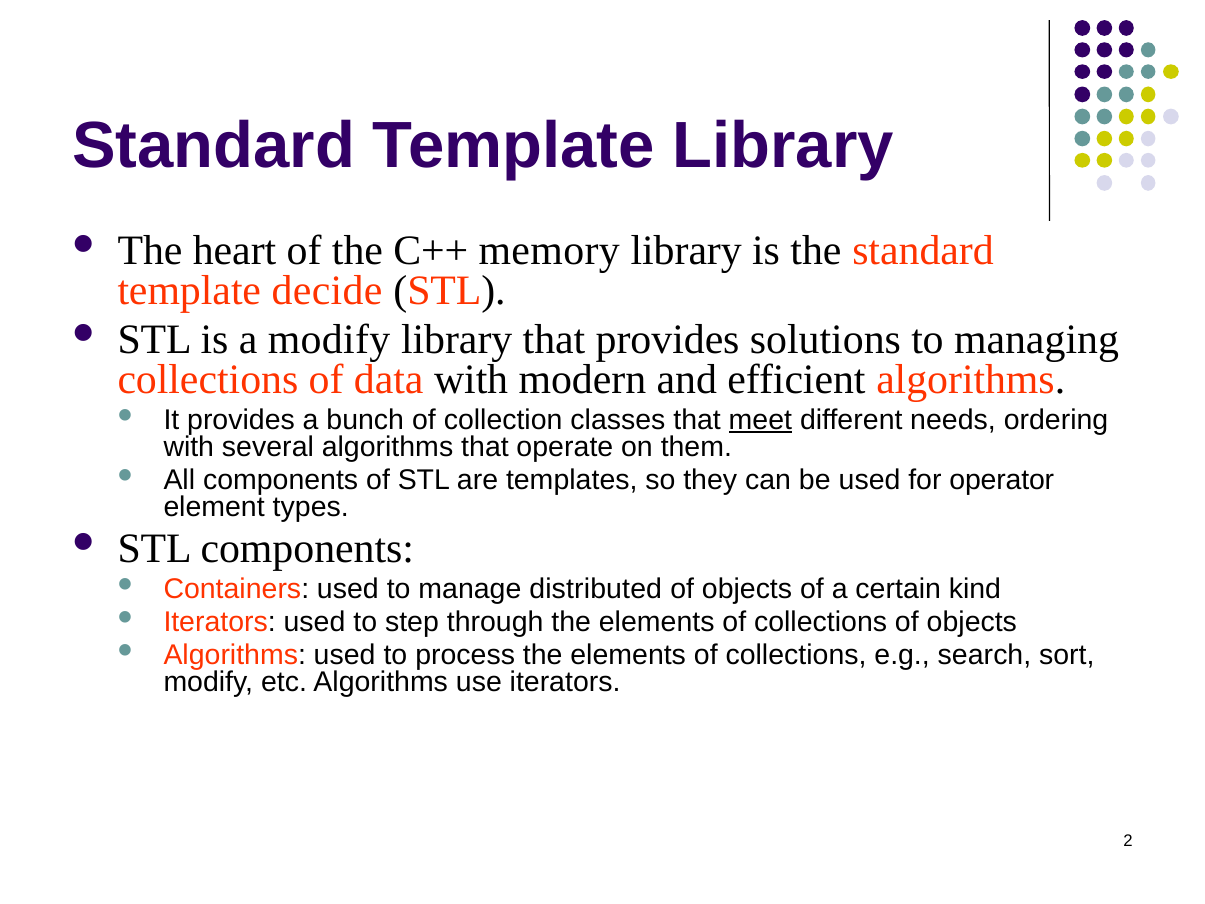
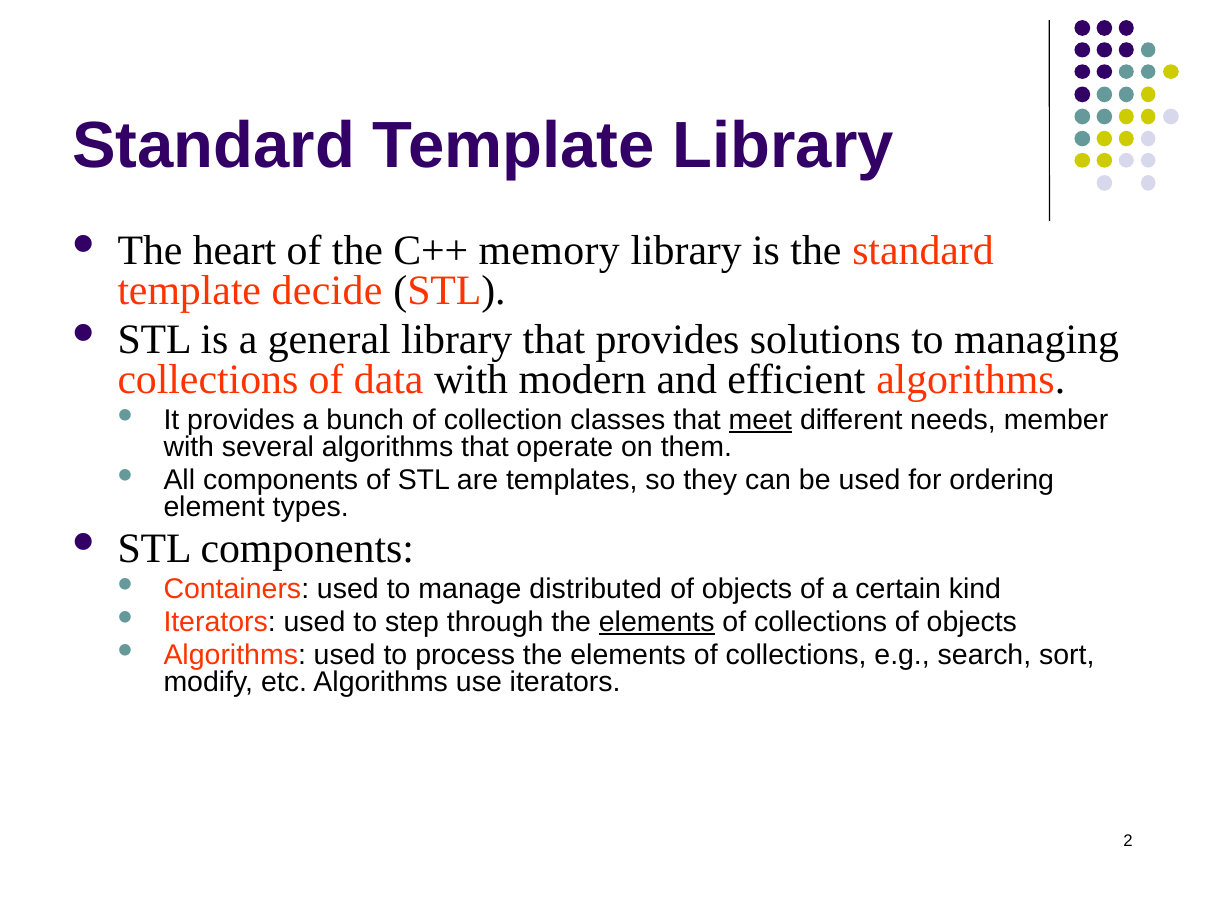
a modify: modify -> general
ordering: ordering -> member
operator: operator -> ordering
elements at (657, 622) underline: none -> present
